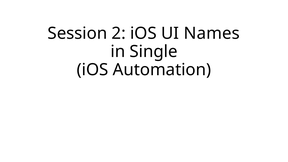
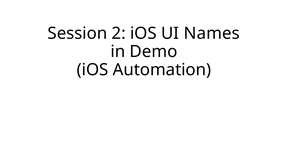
Single: Single -> Demo
